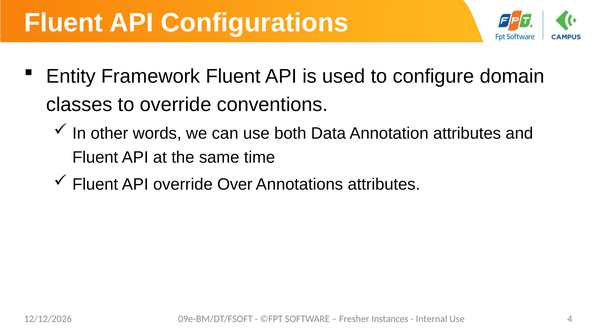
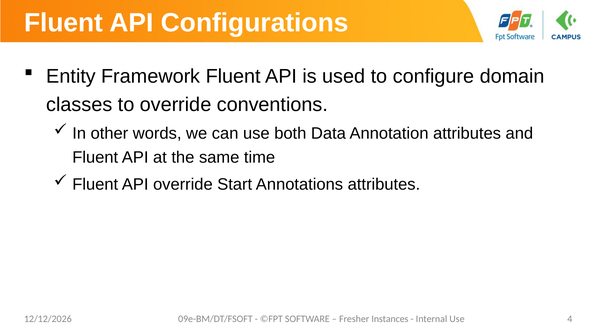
Over: Over -> Start
